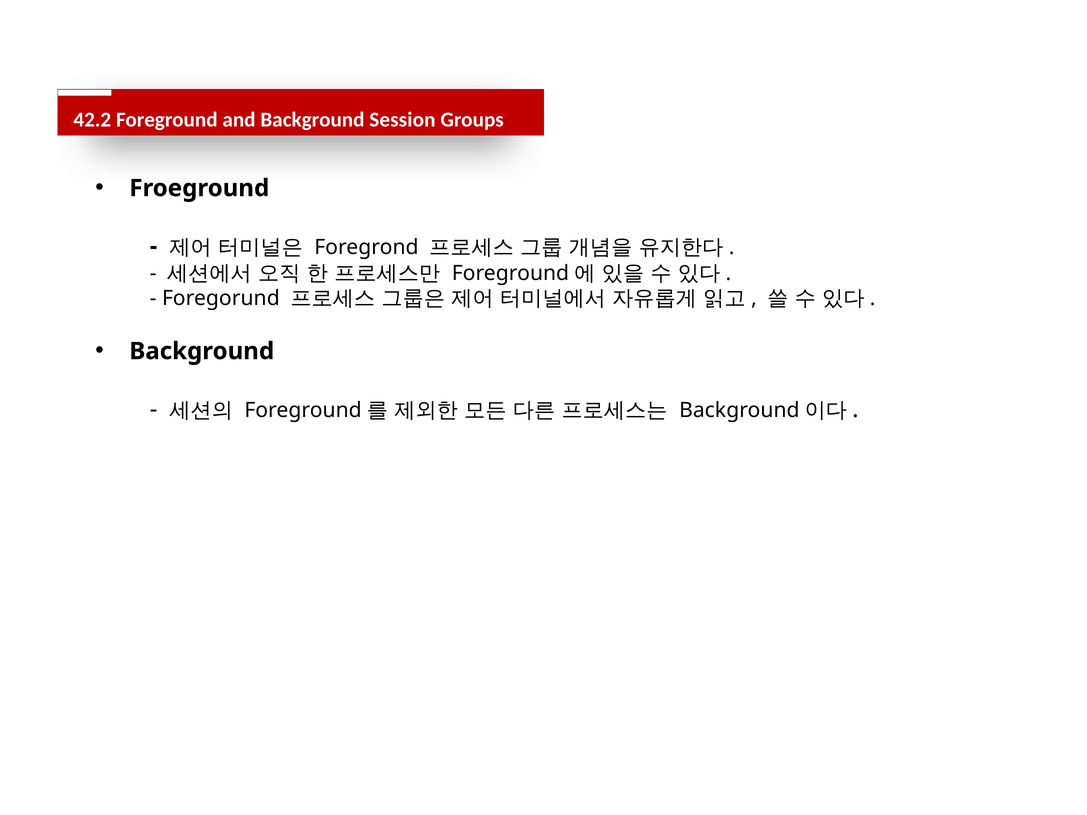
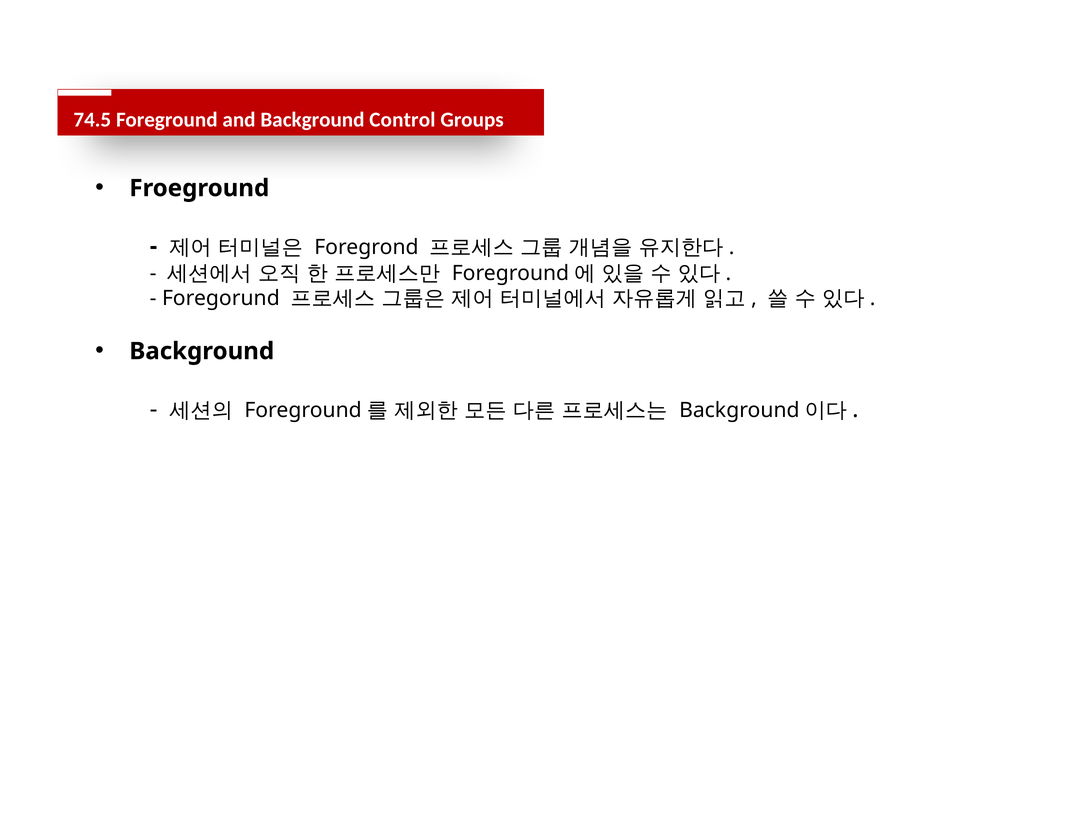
42.2: 42.2 -> 74.5
Session: Session -> Control
